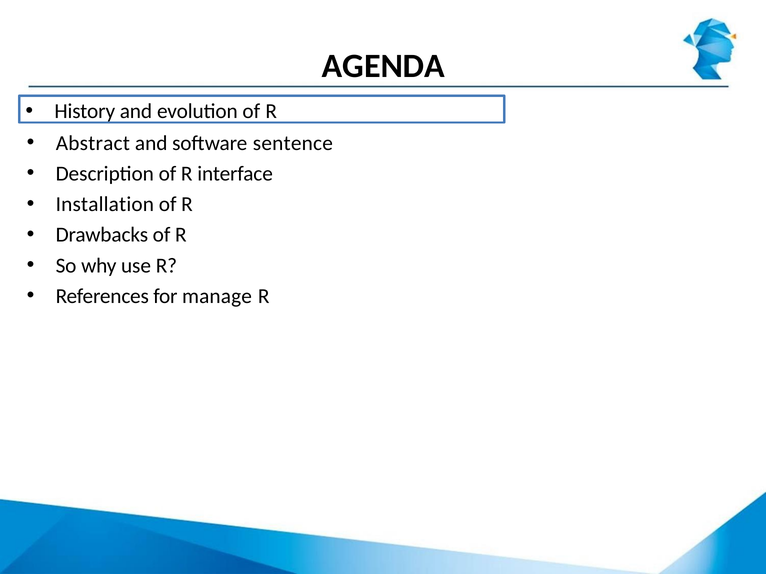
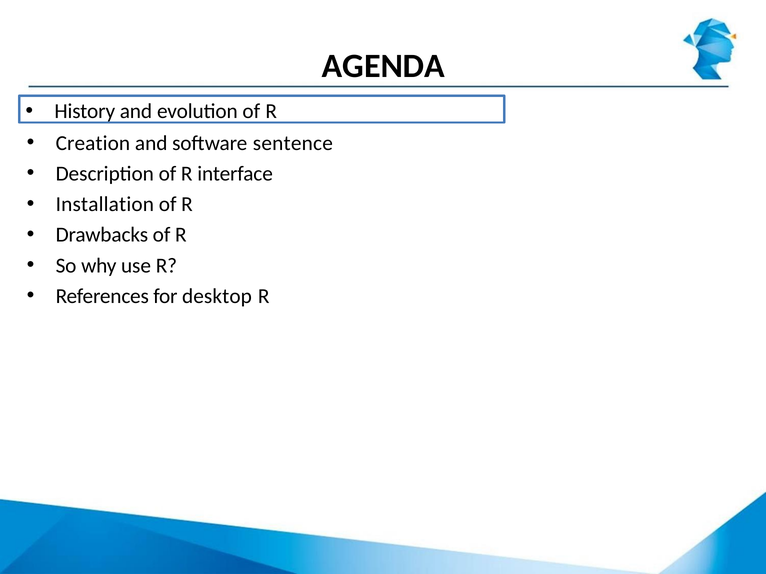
Abstract: Abstract -> Creation
manage: manage -> desktop
